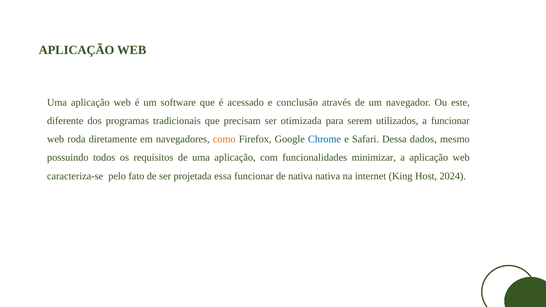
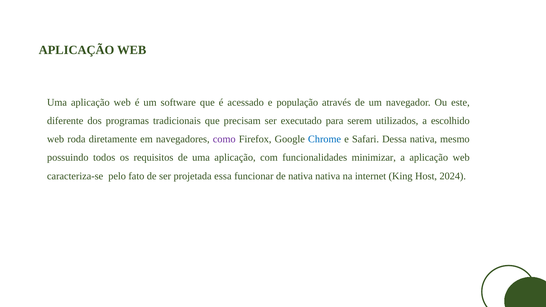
conclusão: conclusão -> população
otimizada: otimizada -> executado
a funcionar: funcionar -> escolhido
como colour: orange -> purple
Dessa dados: dados -> nativa
